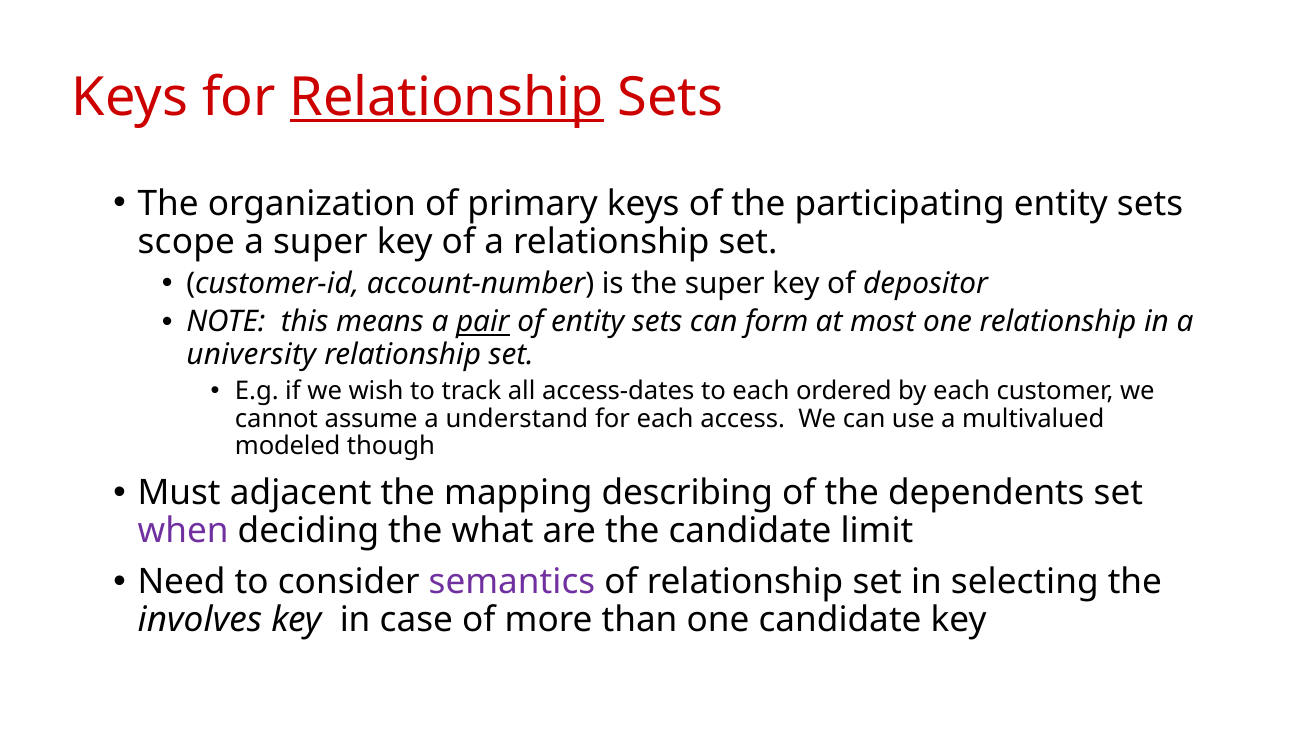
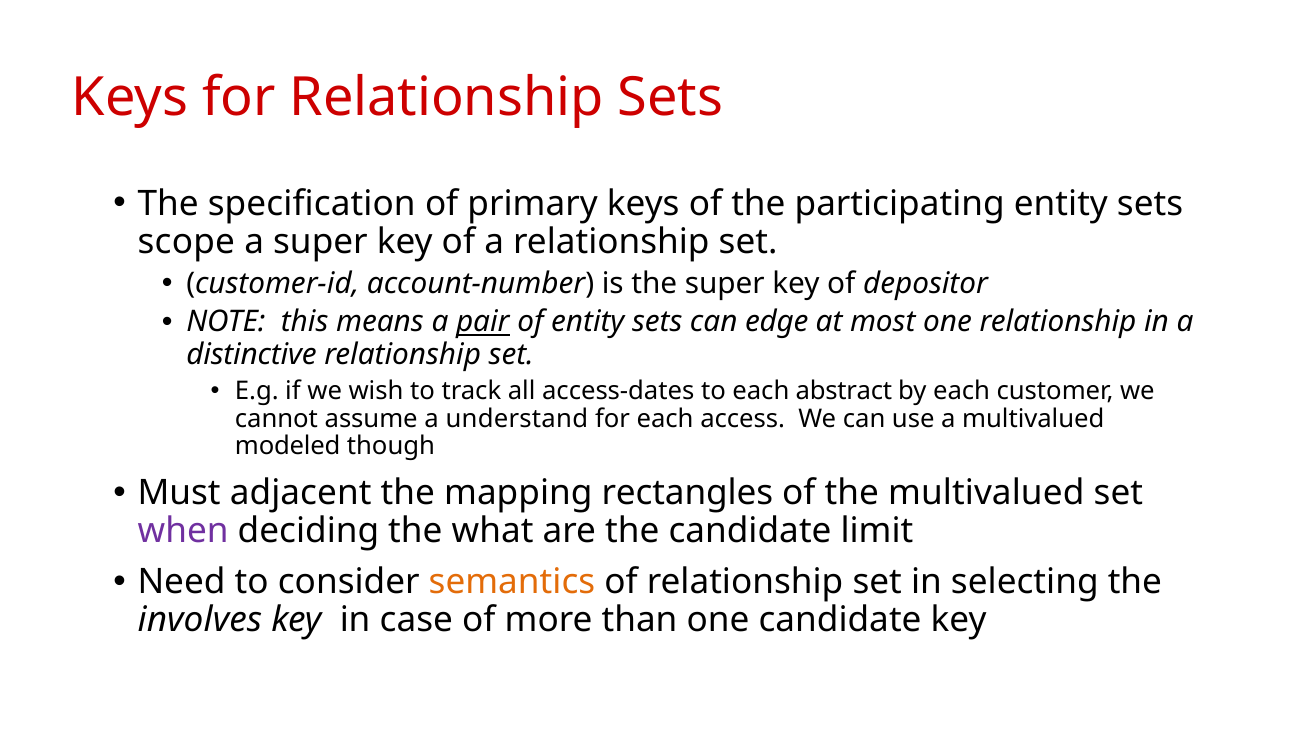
Relationship at (447, 98) underline: present -> none
organization: organization -> specification
form: form -> edge
university: university -> distinctive
ordered: ordered -> abstract
describing: describing -> rectangles
the dependents: dependents -> multivalued
semantics colour: purple -> orange
